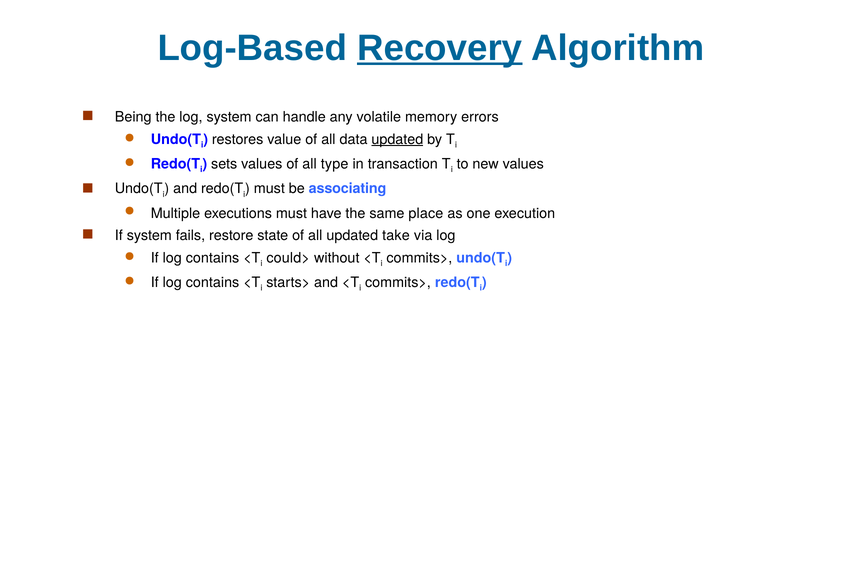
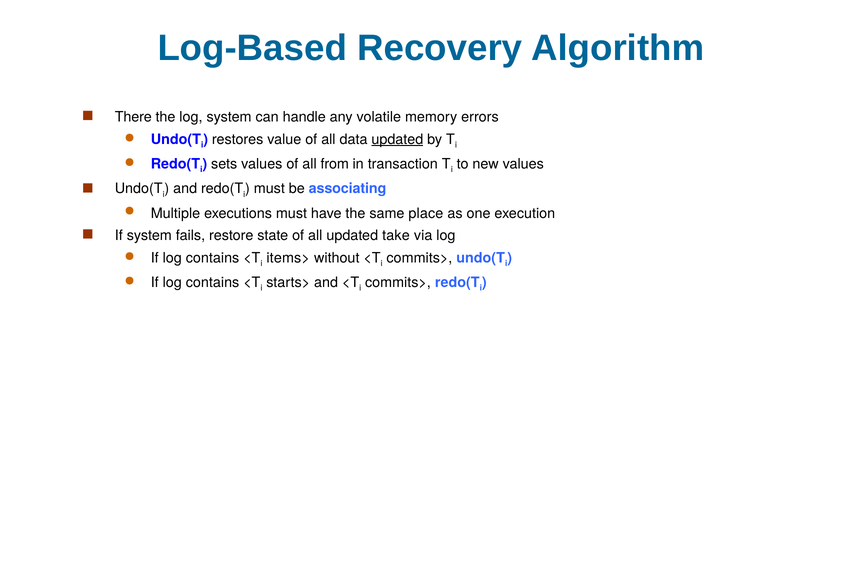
Recovery underline: present -> none
Being: Being -> There
type: type -> from
could>: could> -> items>
